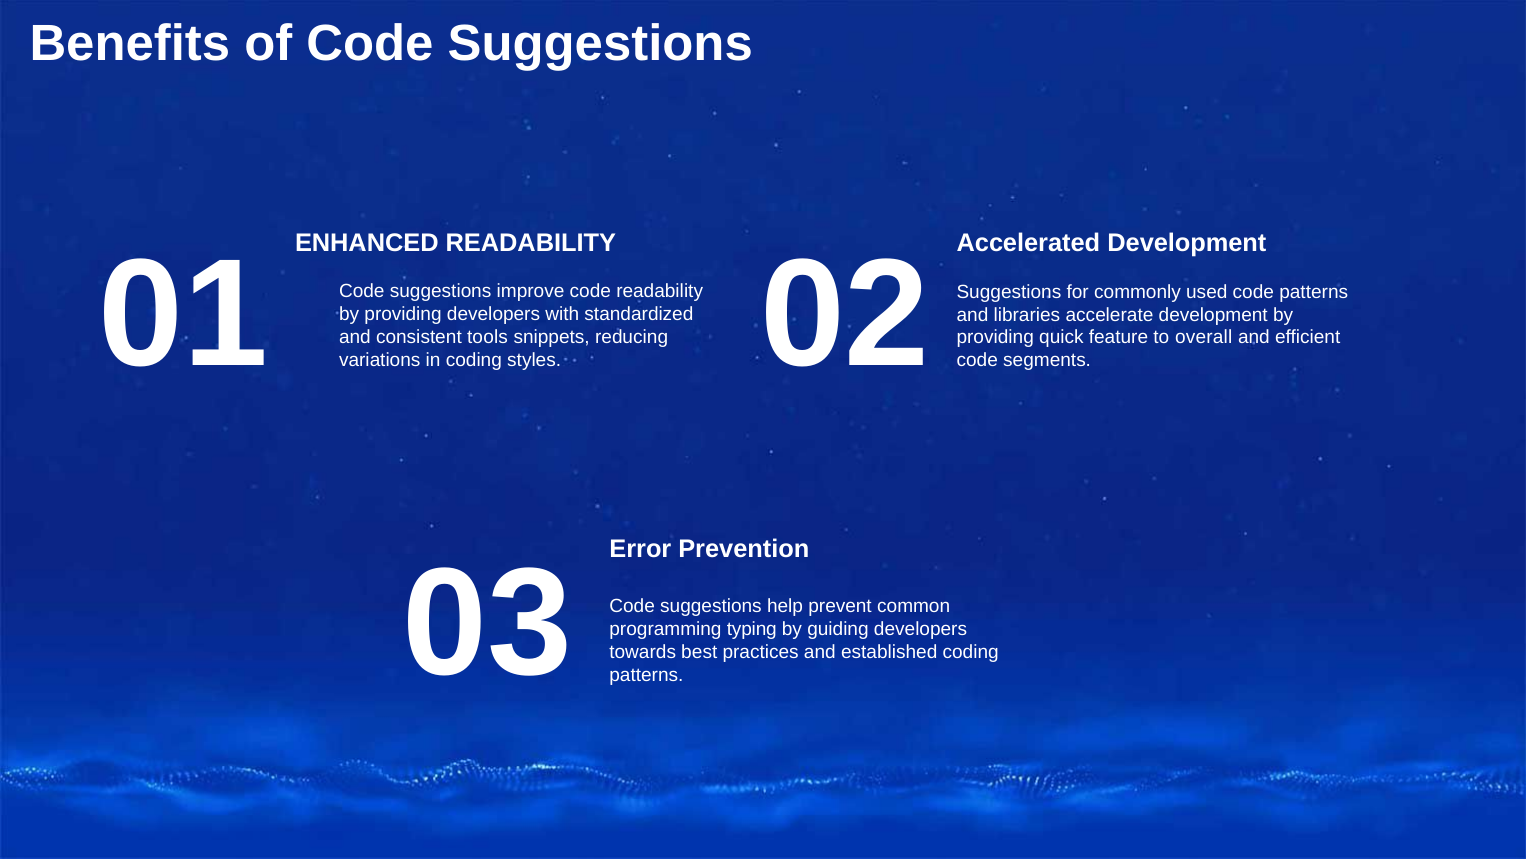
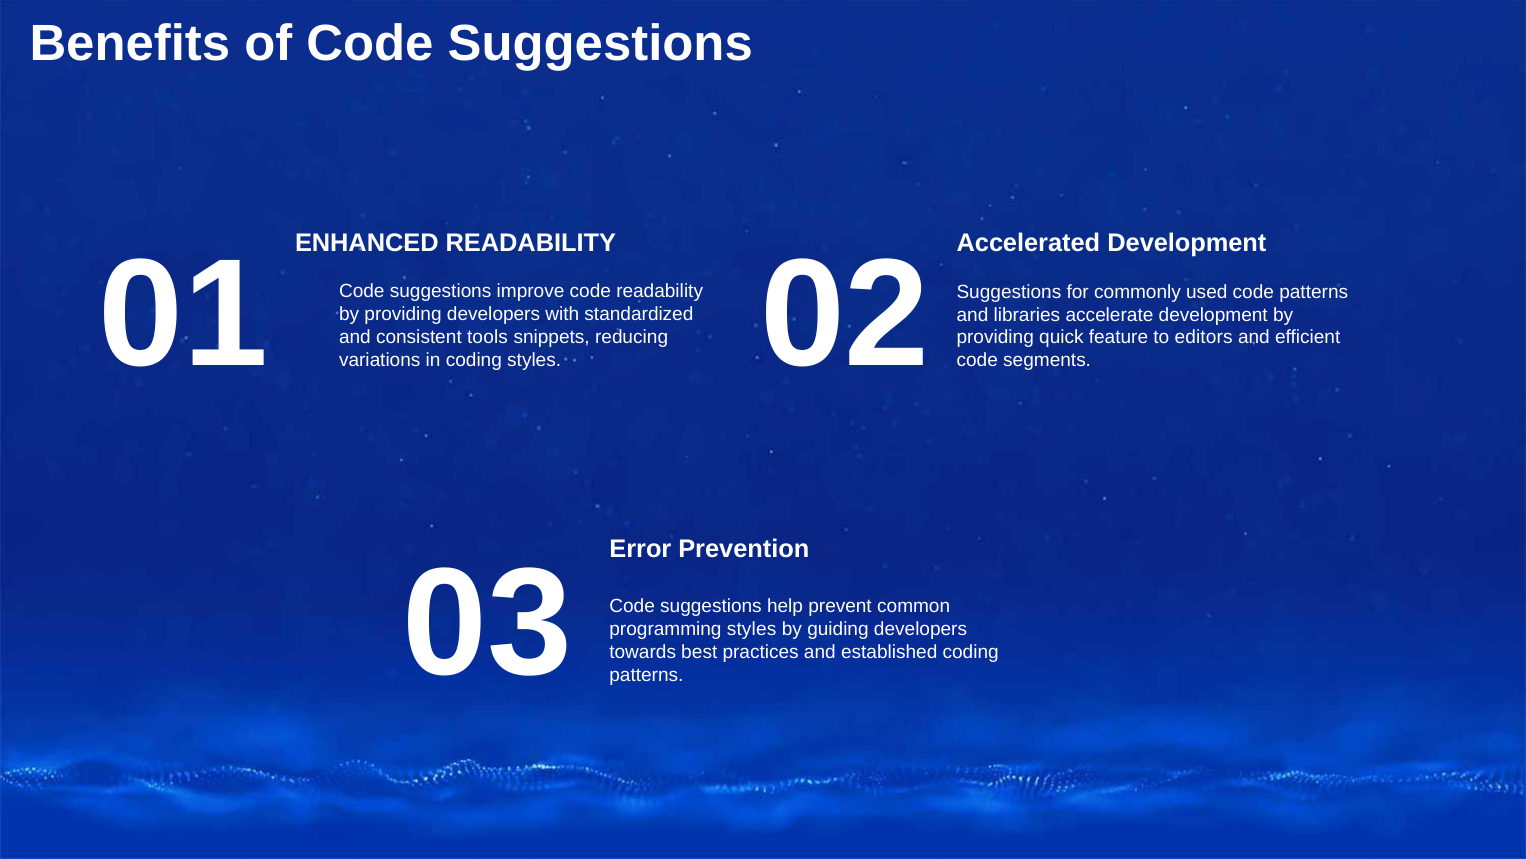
overall: overall -> editors
programming typing: typing -> styles
